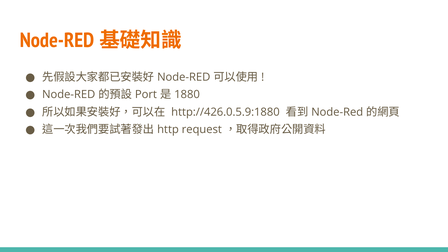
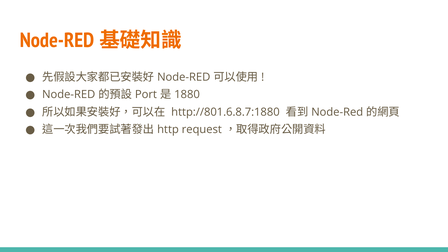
http://426.0.5.9:1880: http://426.0.5.9:1880 -> http://801.6.8.7:1880
